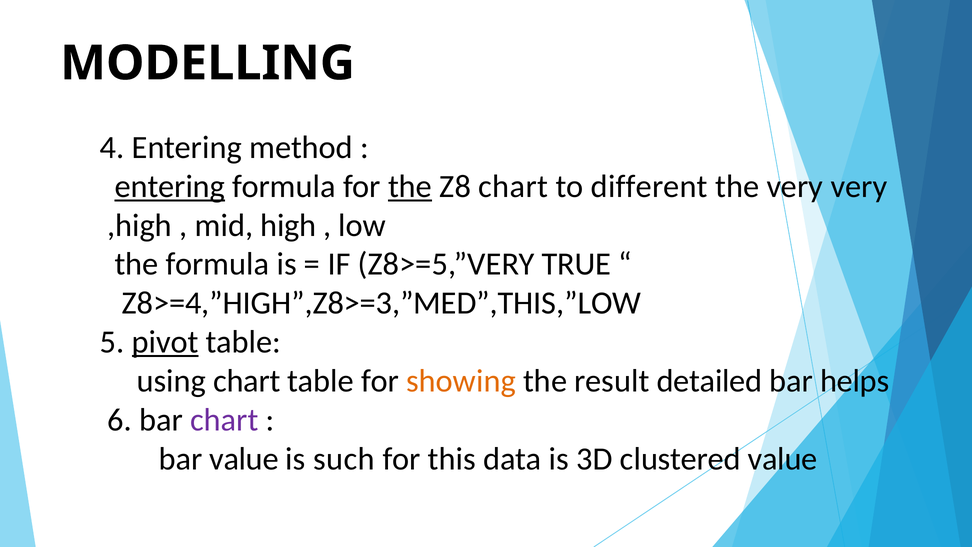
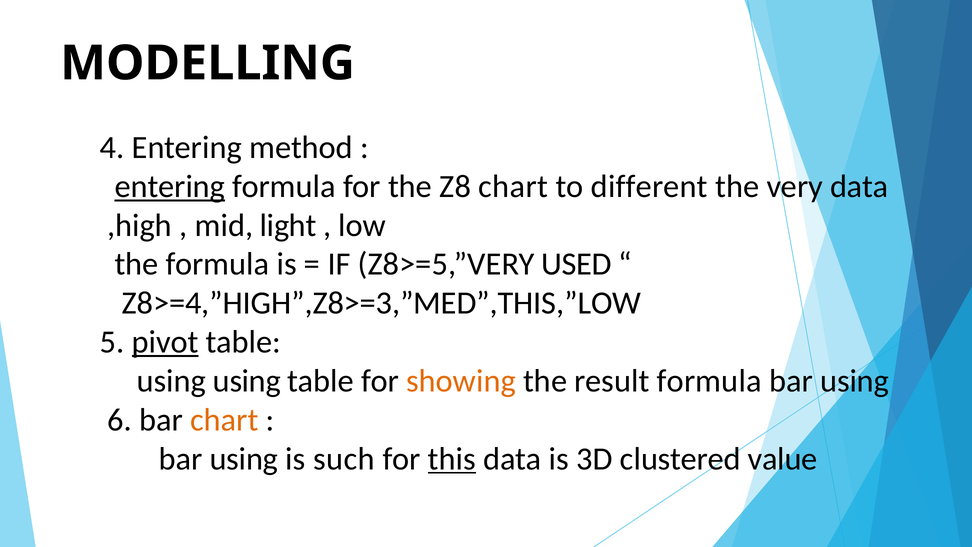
the at (410, 186) underline: present -> none
very very: very -> data
high: high -> light
TRUE: TRUE -> USED
using chart: chart -> using
result detailed: detailed -> formula
helps at (855, 381): helps -> using
chart at (224, 420) colour: purple -> orange
value at (244, 459): value -> using
this underline: none -> present
